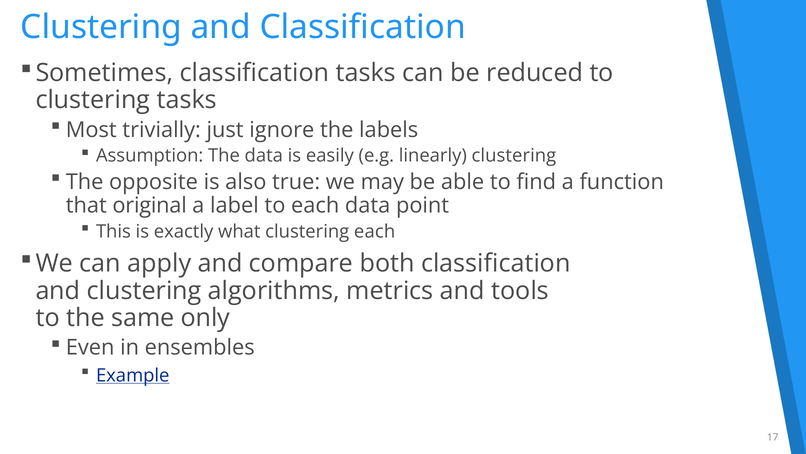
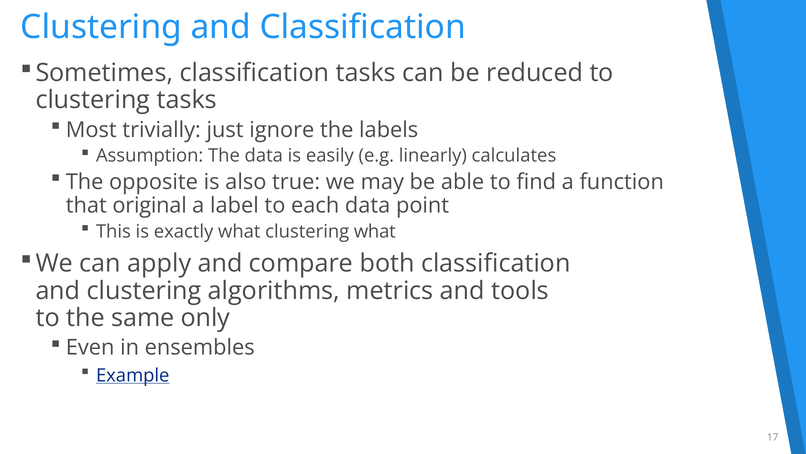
linearly clustering: clustering -> calculates
clustering each: each -> what
